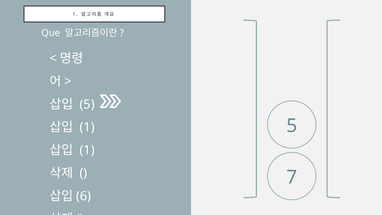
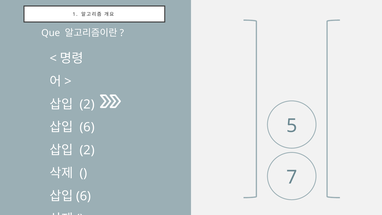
5 at (87, 104): 5 -> 2
1 at (87, 127): 1 -> 6
1 at (87, 150): 1 -> 2
